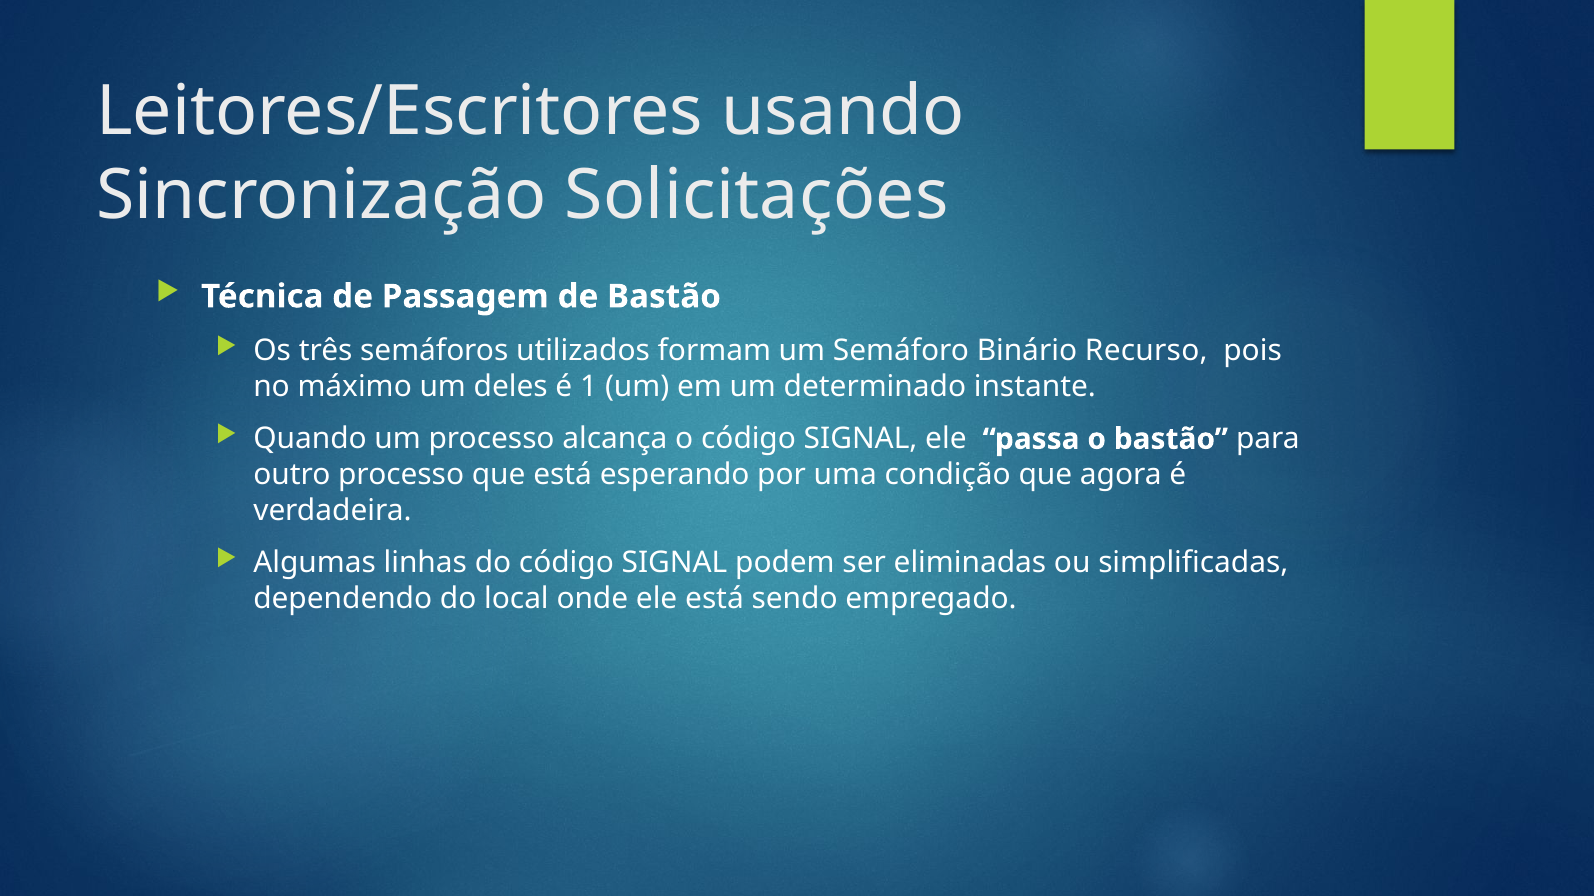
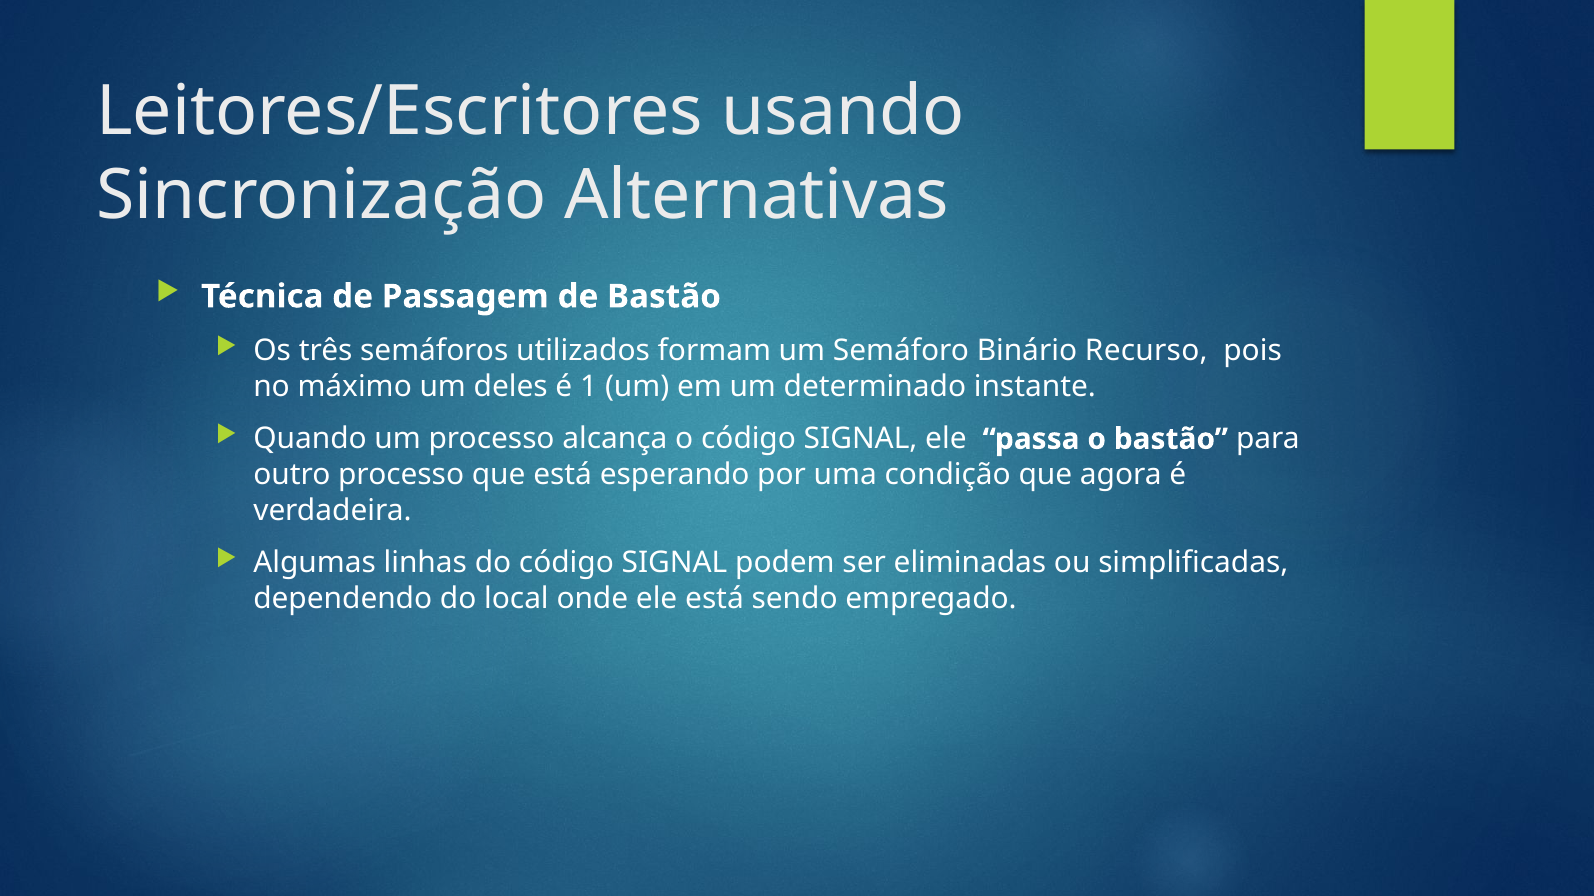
Solicitações: Solicitações -> Alternativas
